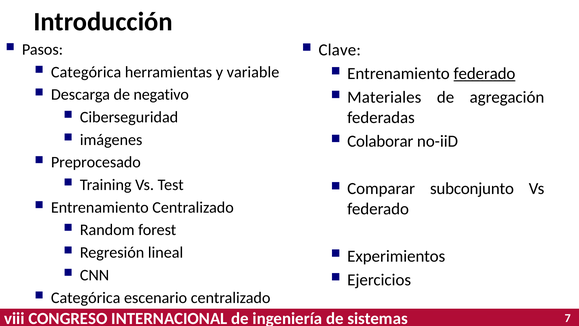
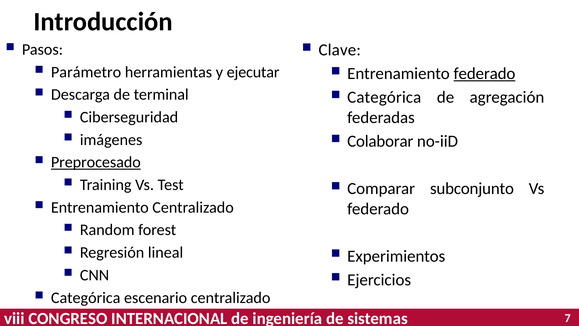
Categórica at (86, 72): Categórica -> Parámetro
variable: variable -> ejecutar
negativo: negativo -> terminal
Materiales at (384, 97): Materiales -> Categórica
Preprocesado underline: none -> present
